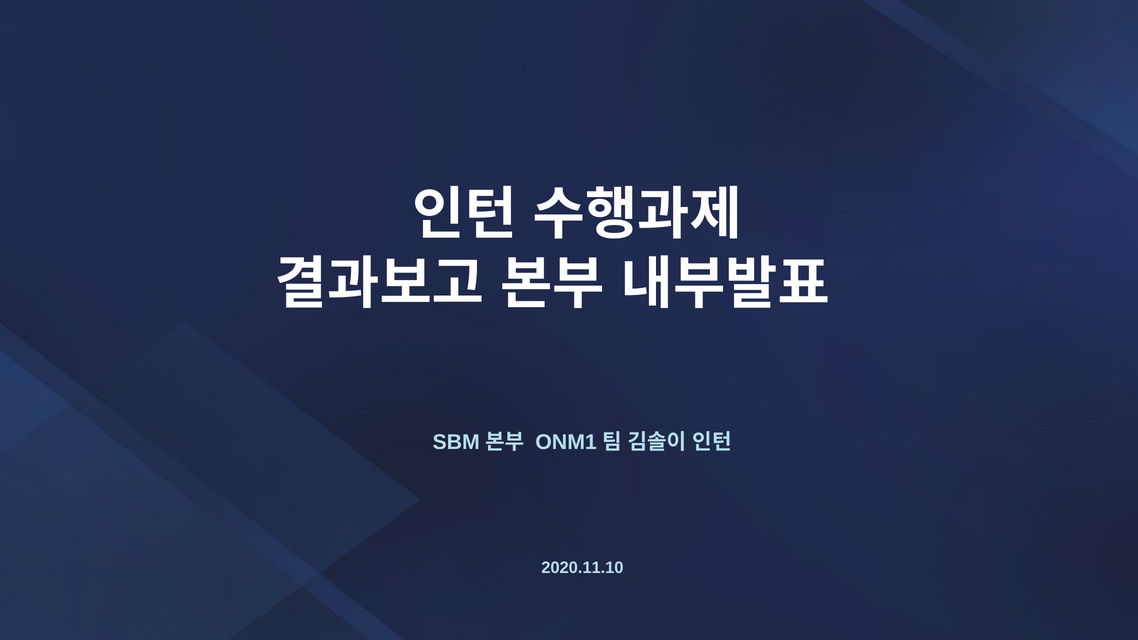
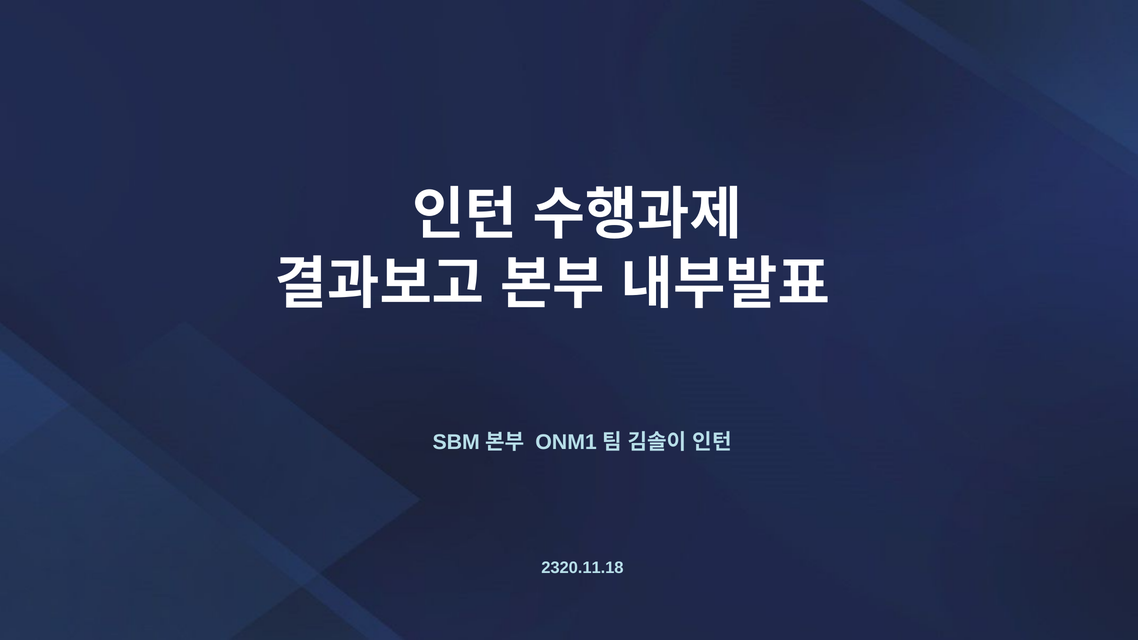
2020.11.10: 2020.11.10 -> 2320.11.18
